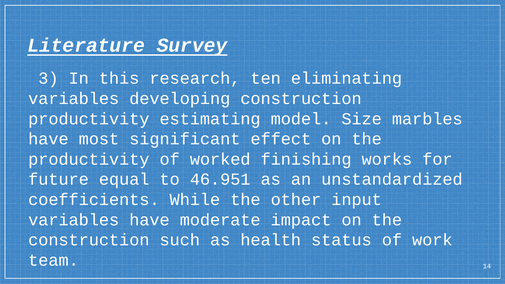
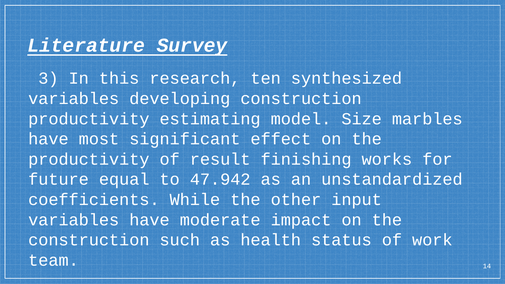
eliminating: eliminating -> synthesized
worked: worked -> result
46.951: 46.951 -> 47.942
